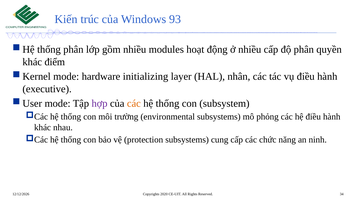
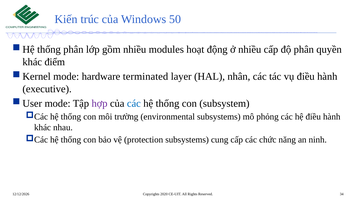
93: 93 -> 50
initializing: initializing -> terminated
các at (134, 104) colour: orange -> blue
